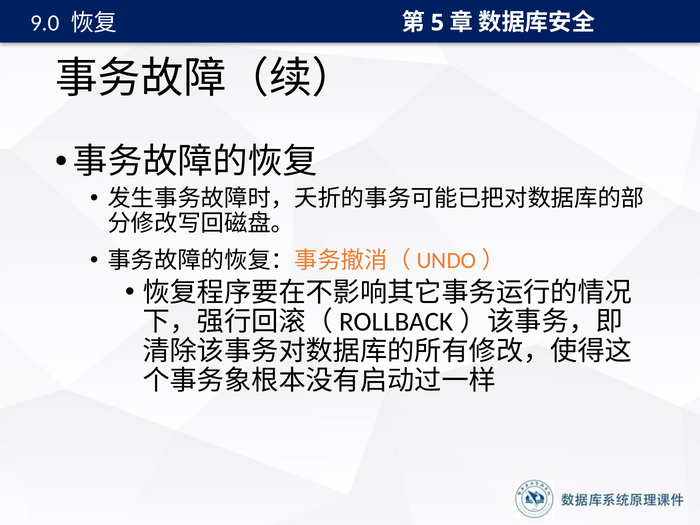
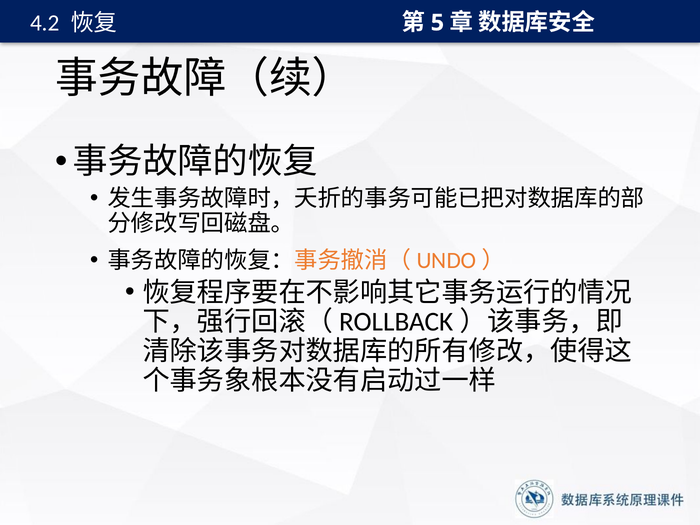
9.0: 9.0 -> 4.2
